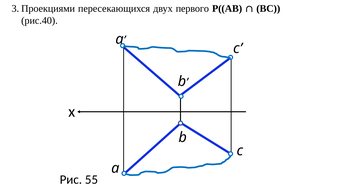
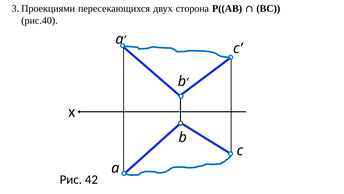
первого: первого -> сторона
55: 55 -> 42
